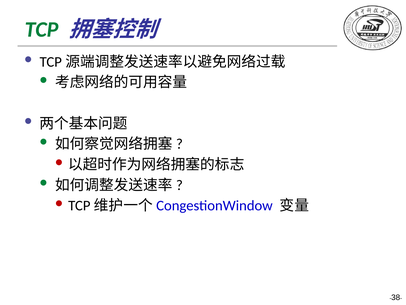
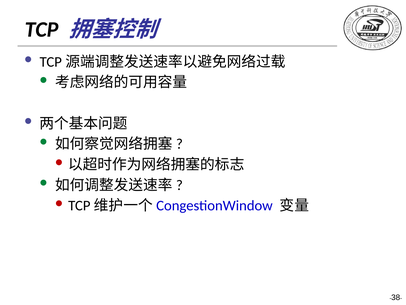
TCP colour: green -> black
